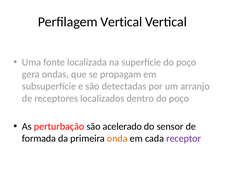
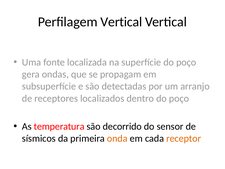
perturbação: perturbação -> temperatura
acelerado: acelerado -> decorrido
formada: formada -> sísmicos
receptor colour: purple -> orange
